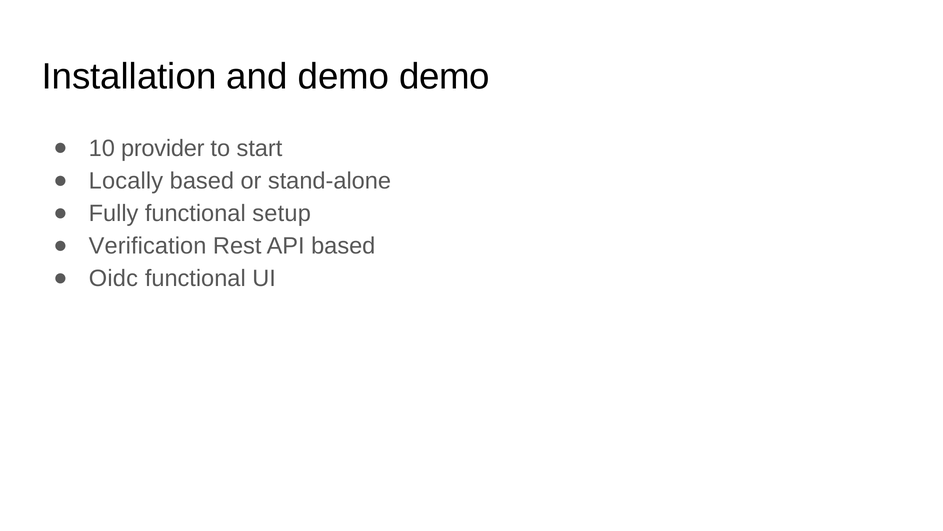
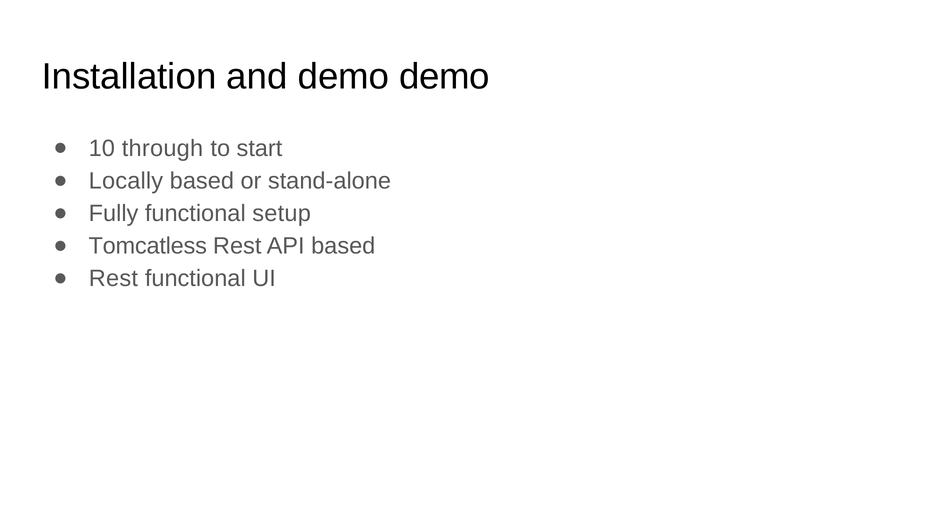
provider: provider -> through
Verification: Verification -> Tomcatless
Oidc at (113, 278): Oidc -> Rest
